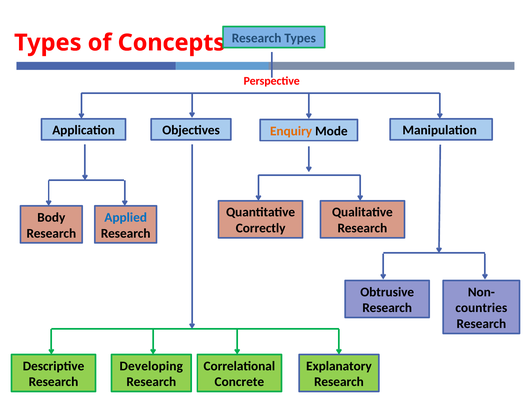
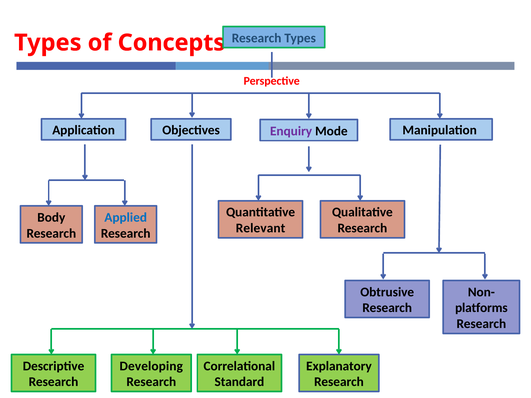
Enquiry colour: orange -> purple
Correctly: Correctly -> Relevant
countries: countries -> platforms
Concrete: Concrete -> Standard
